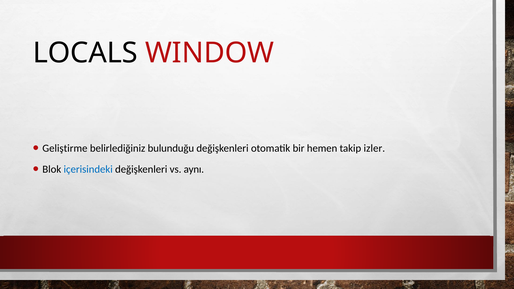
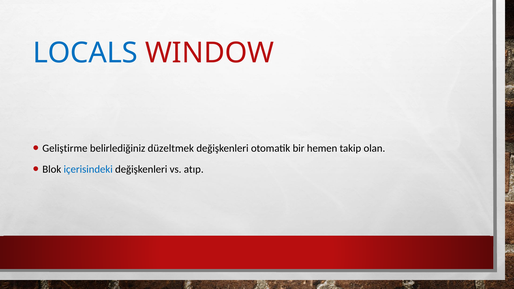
LOCALS colour: black -> blue
bulunduğu: bulunduğu -> düzeltmek
izler: izler -> olan
aynı: aynı -> atıp
